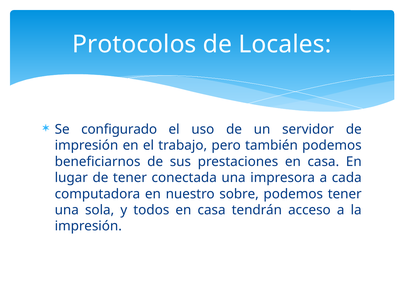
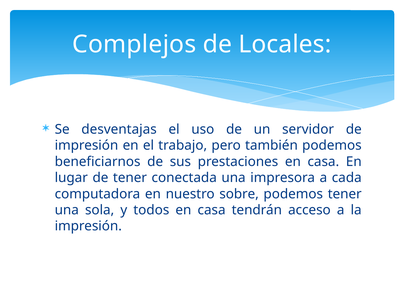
Protocolos: Protocolos -> Complejos
configurado: configurado -> desventajas
